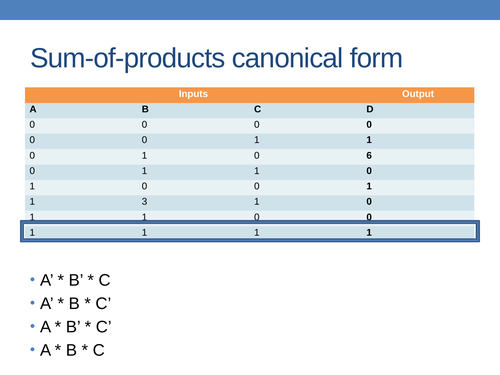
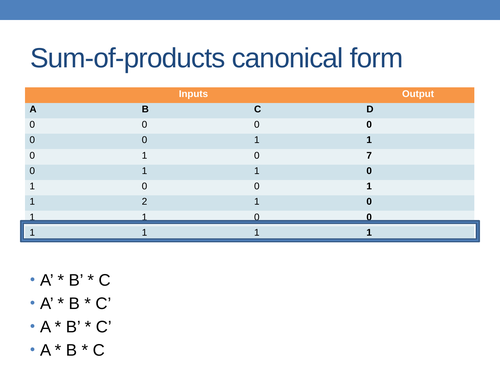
6: 6 -> 7
3: 3 -> 2
